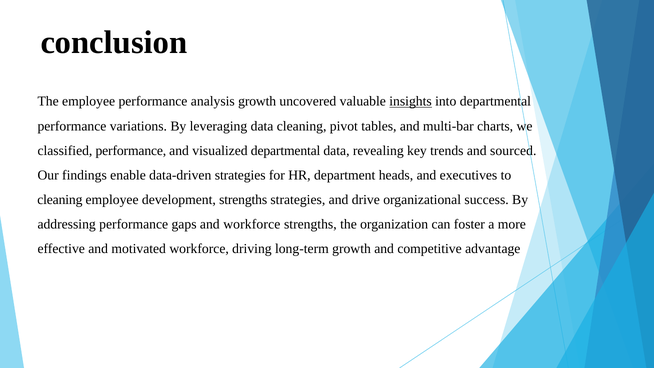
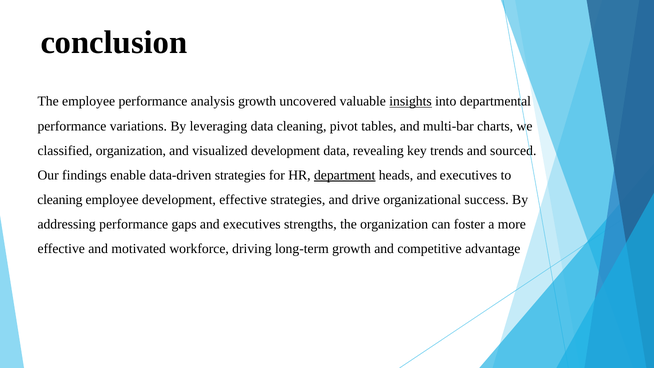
classified performance: performance -> organization
visualized departmental: departmental -> development
department underline: none -> present
development strengths: strengths -> effective
gaps and workforce: workforce -> executives
